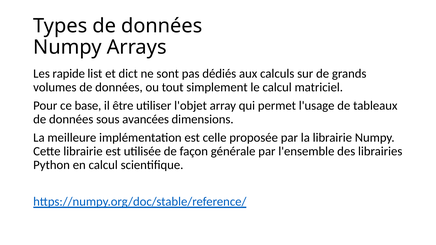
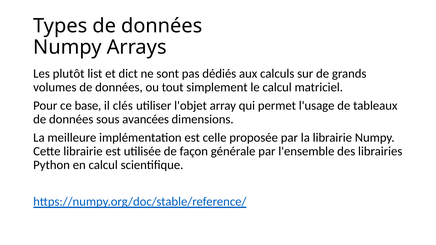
rapide: rapide -> plutôt
être: être -> clés
